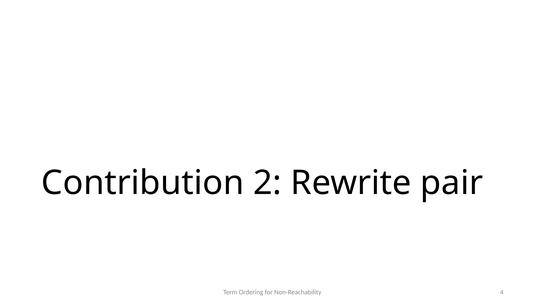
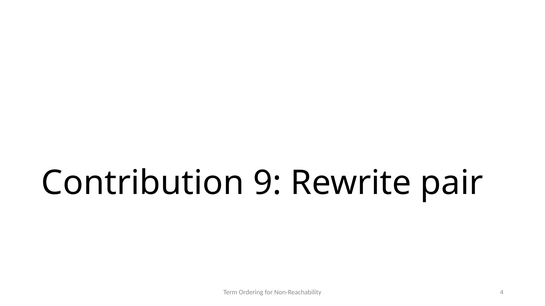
2: 2 -> 9
